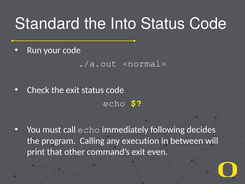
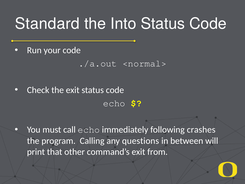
decides: decides -> crashes
execution: execution -> questions
even: even -> from
